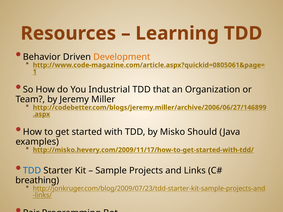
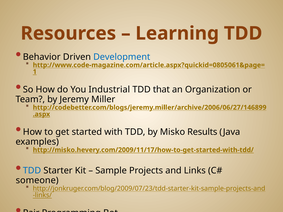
Development colour: orange -> blue
Should: Should -> Results
breathing: breathing -> someone
